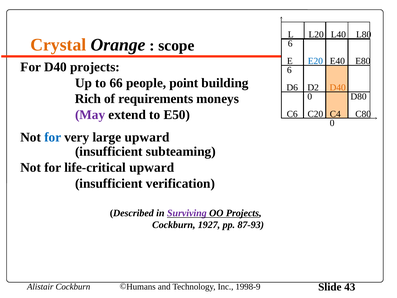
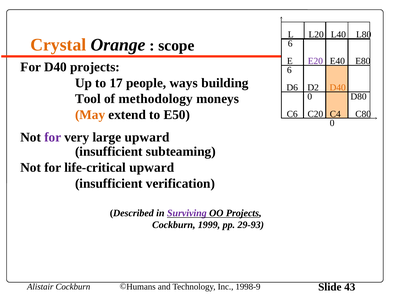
E20 colour: blue -> purple
66: 66 -> 17
point: point -> ways
Rich: Rich -> Tool
requirements: requirements -> methodology
May colour: purple -> orange
for at (53, 137) colour: blue -> purple
1927: 1927 -> 1999
87-93: 87-93 -> 29-93
